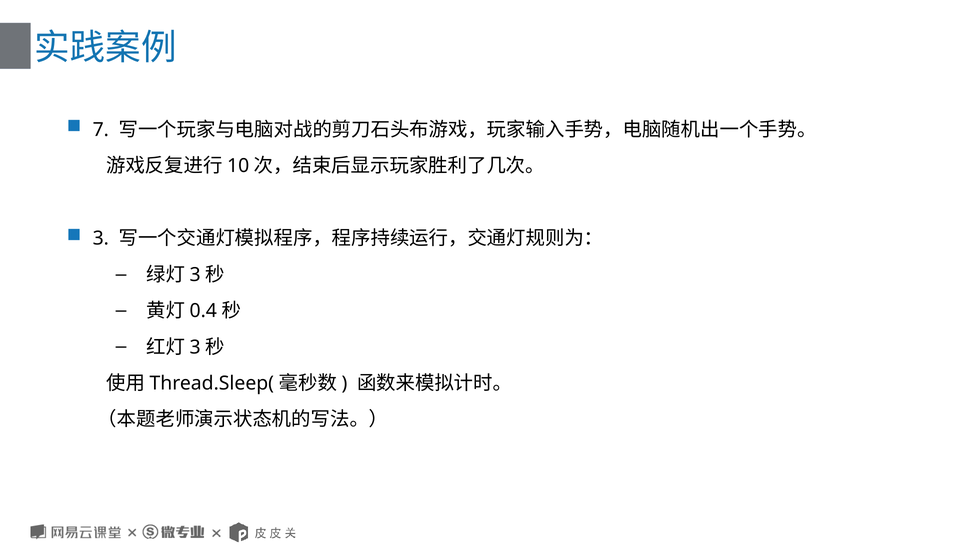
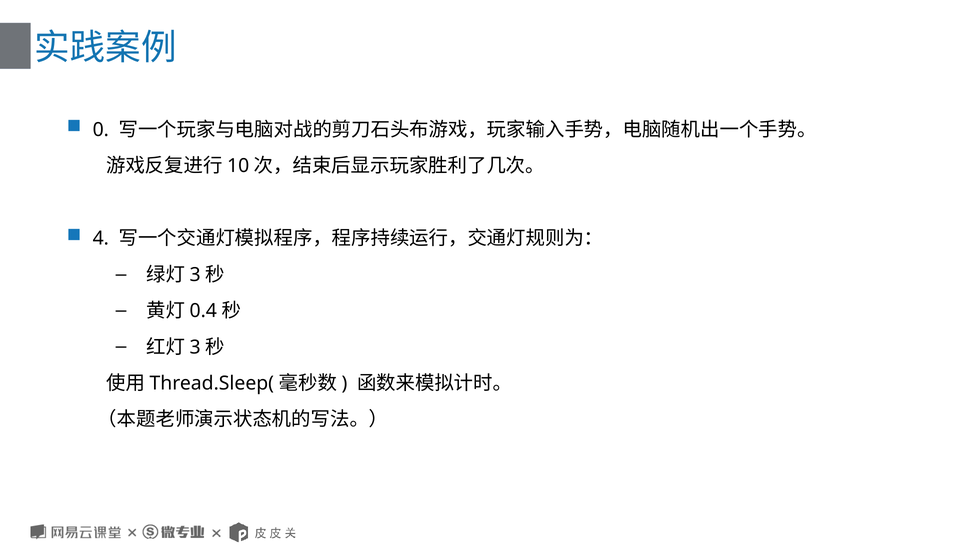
7: 7 -> 0
3 at (101, 238): 3 -> 4
